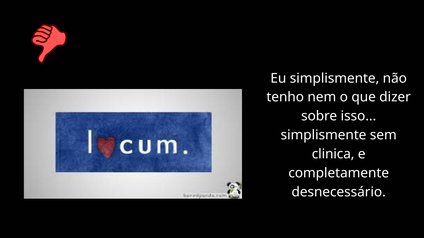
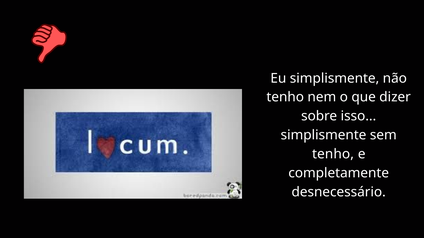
clinica at (333, 154): clinica -> tenho
